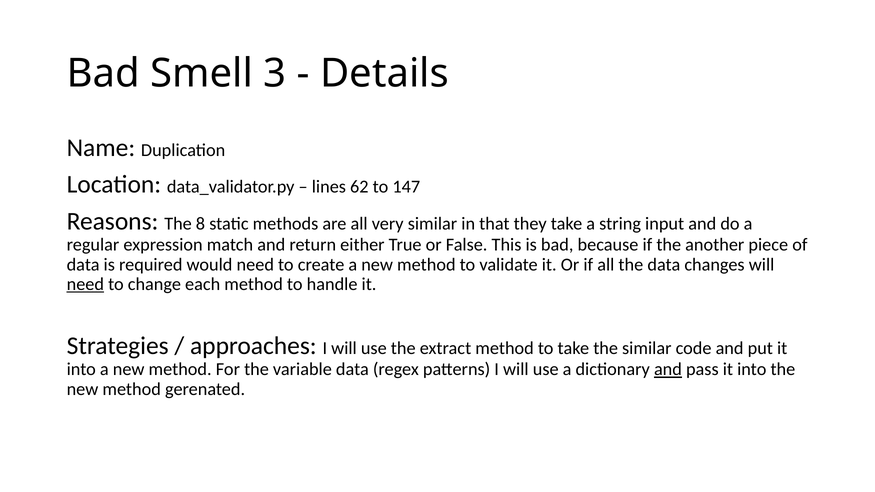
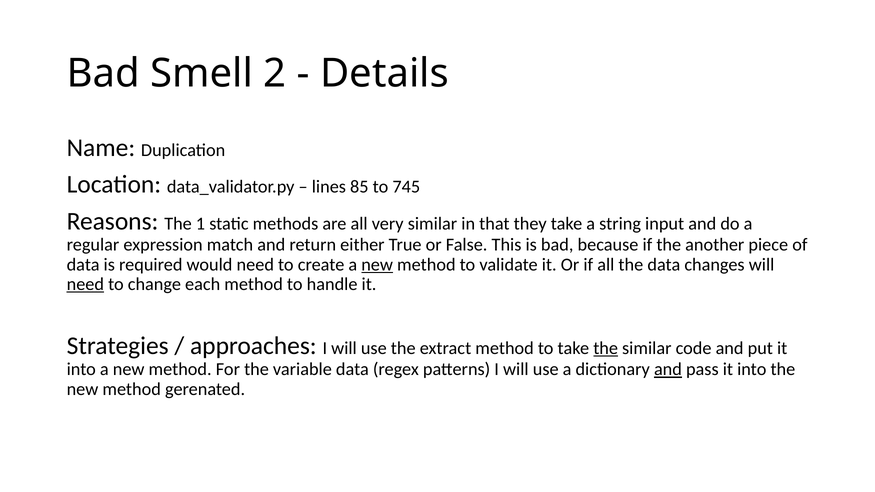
3: 3 -> 2
62: 62 -> 85
147: 147 -> 745
8: 8 -> 1
new at (377, 265) underline: none -> present
the at (606, 348) underline: none -> present
